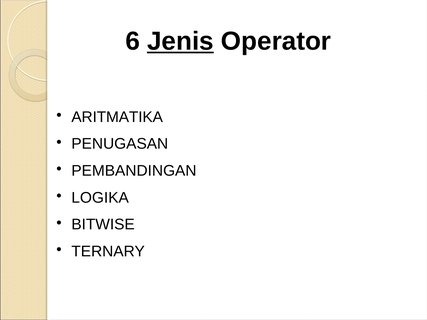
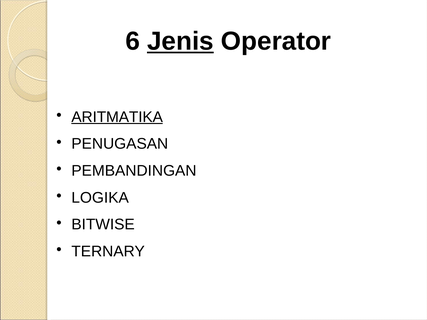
ARITMATIKA underline: none -> present
